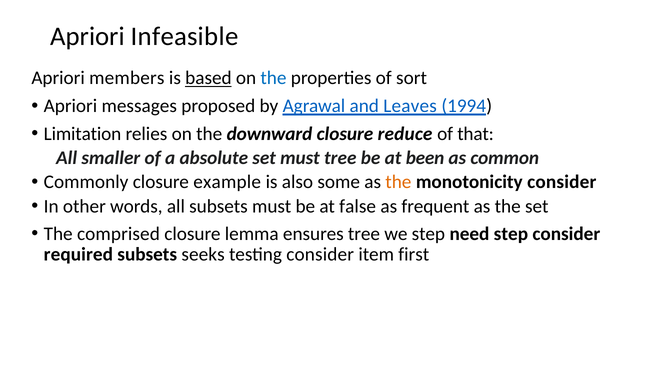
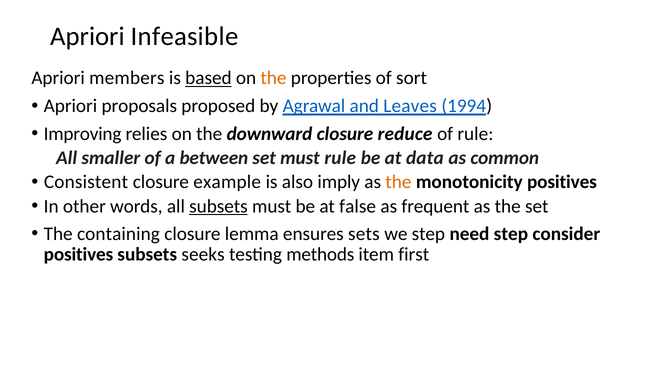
the at (273, 78) colour: blue -> orange
messages: messages -> proposals
Limitation: Limitation -> Improving
of that: that -> rule
absolute: absolute -> between
must tree: tree -> rule
been: been -> data
Commonly: Commonly -> Consistent
some: some -> imply
monotonicity consider: consider -> positives
subsets at (218, 206) underline: none -> present
comprised: comprised -> containing
ensures tree: tree -> sets
required at (78, 254): required -> positives
testing consider: consider -> methods
